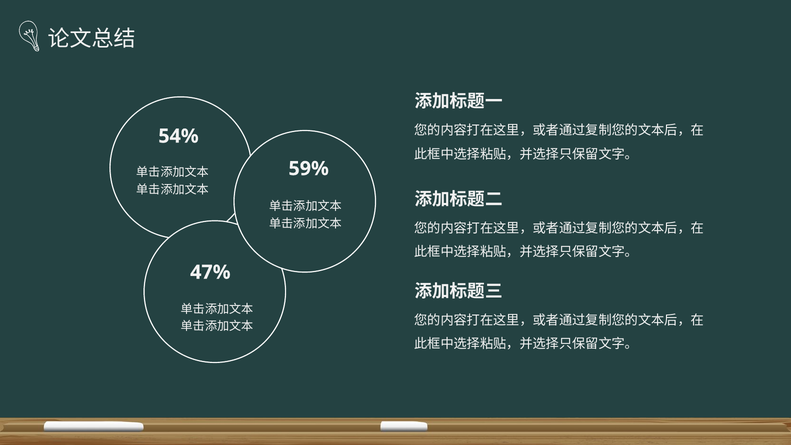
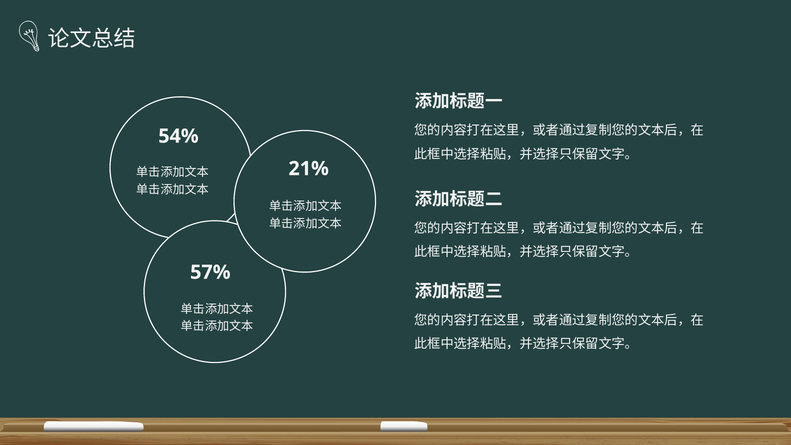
59%: 59% -> 21%
47%: 47% -> 57%
